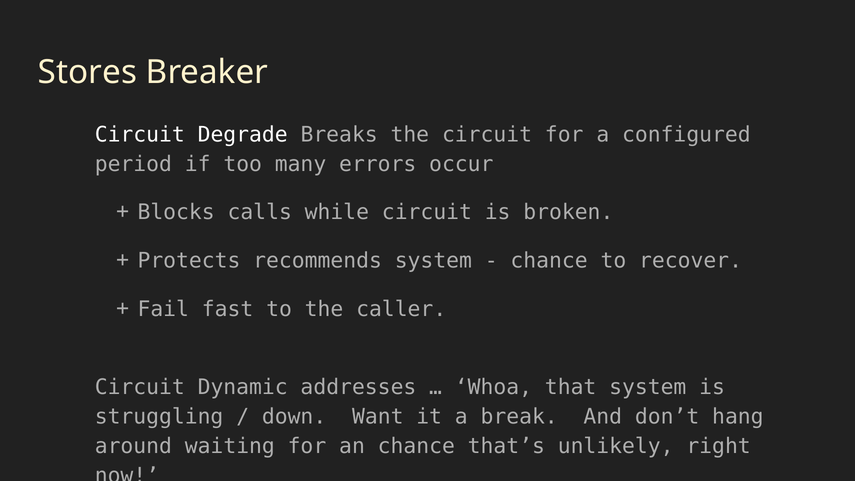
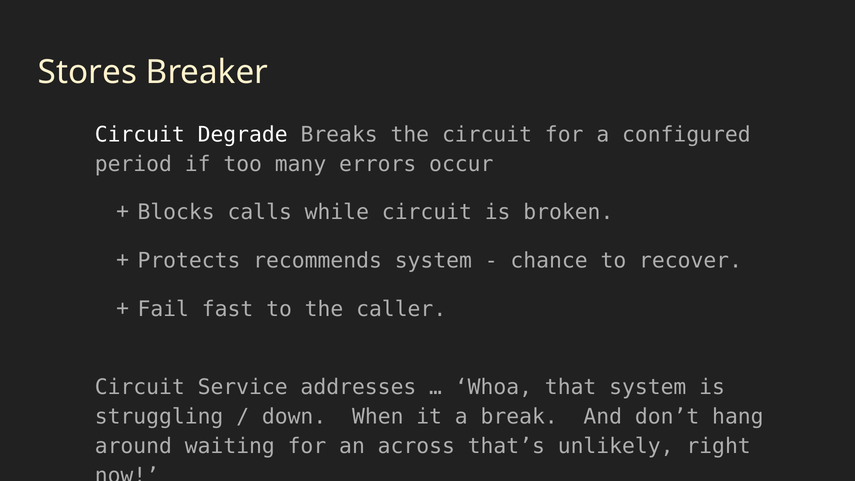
Dynamic: Dynamic -> Service
Want: Want -> When
an chance: chance -> across
